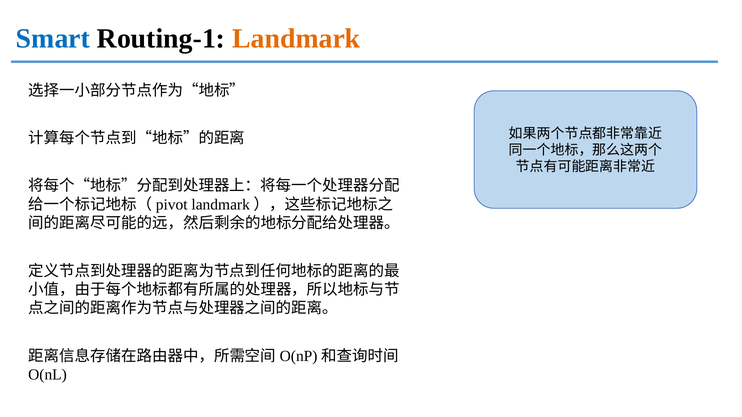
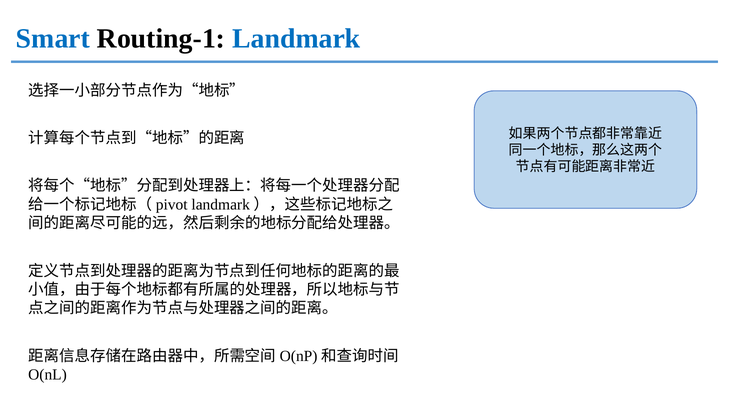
Landmark colour: orange -> blue
